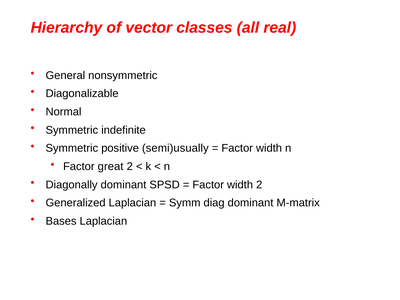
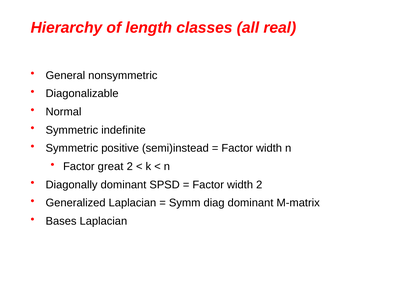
vector: vector -> length
semi)usually: semi)usually -> semi)instead
